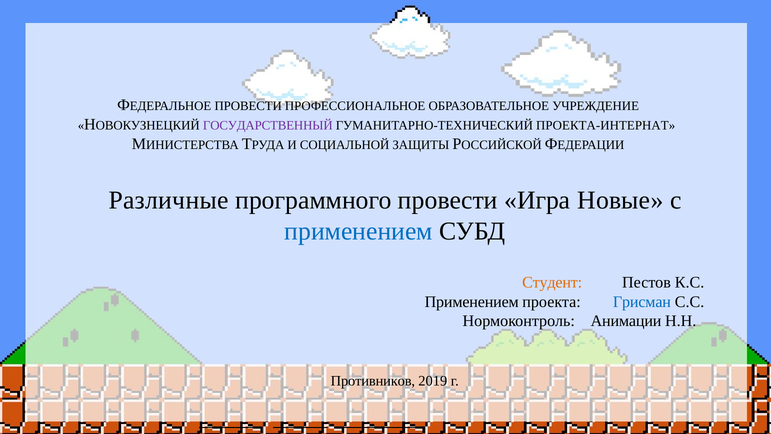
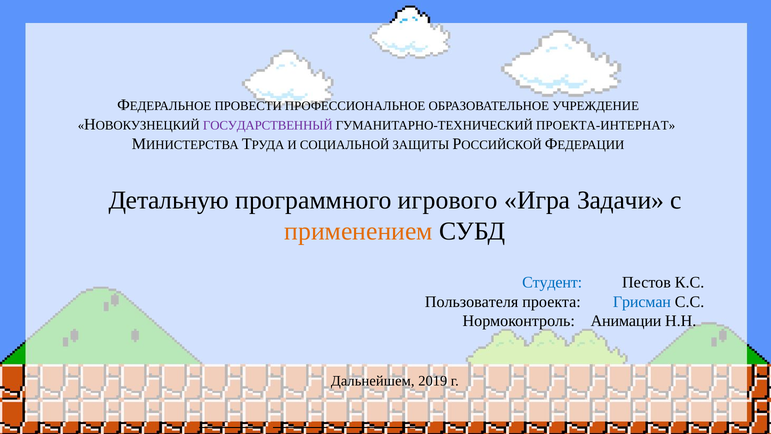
Различные: Различные -> Детальную
программного провести: провести -> игрового
Новые: Новые -> Задачи
применением at (359, 231) colour: blue -> orange
Студент colour: orange -> blue
Применением at (472, 302): Применением -> Пользователя
Противников: Противников -> Дальнейшем
